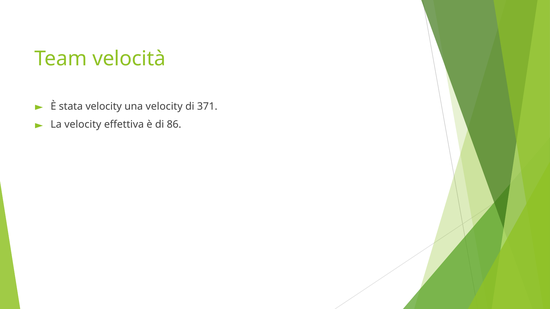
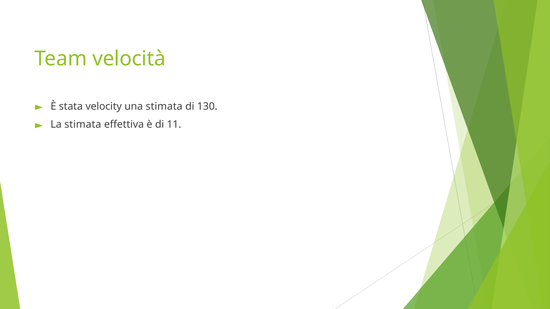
una velocity: velocity -> stimata
371: 371 -> 130
La velocity: velocity -> stimata
86: 86 -> 11
